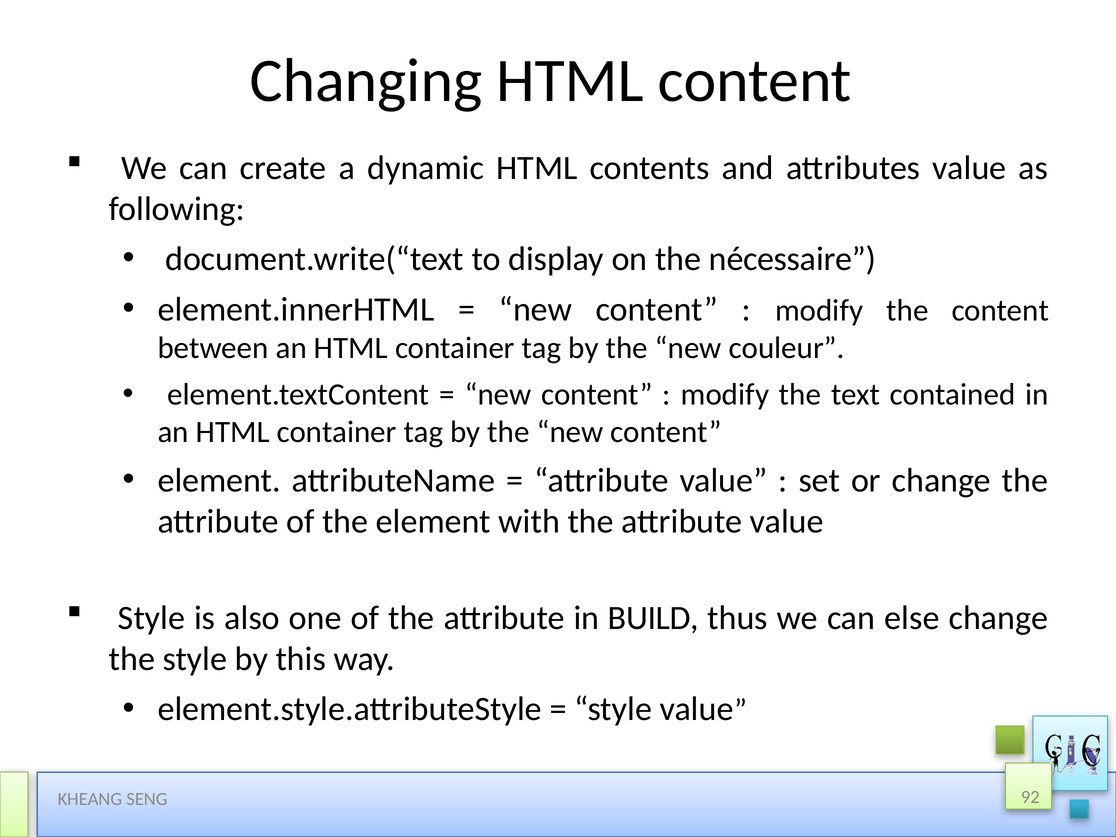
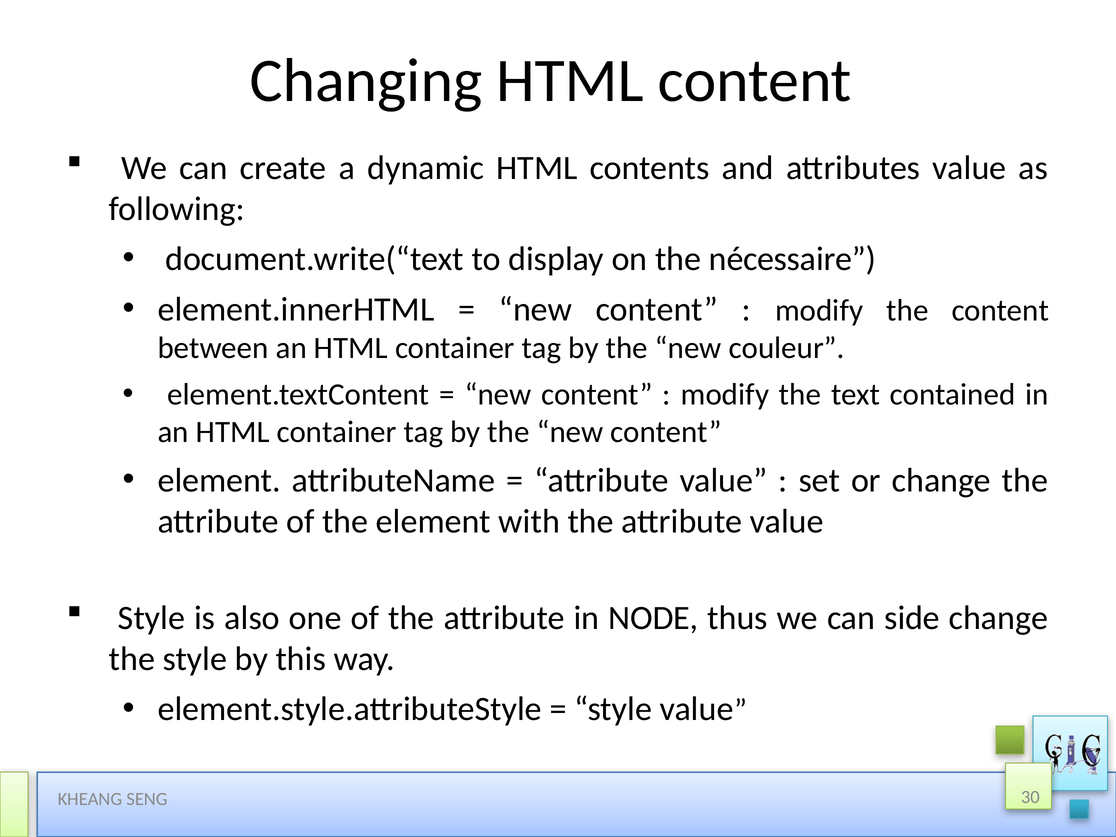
BUILD: BUILD -> NODE
else: else -> side
92: 92 -> 30
